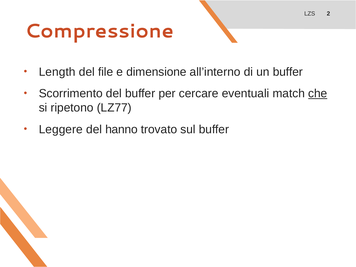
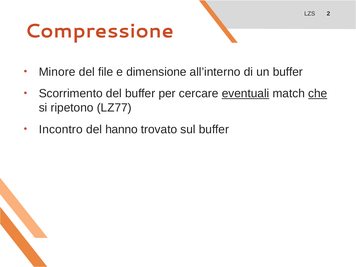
Length: Length -> Minore
eventuali underline: none -> present
Leggere: Leggere -> Incontro
